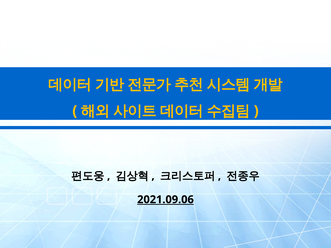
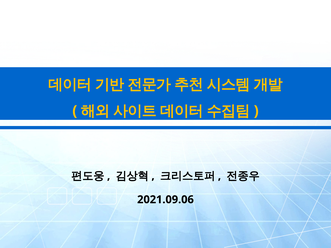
2021.09.06 underline: present -> none
